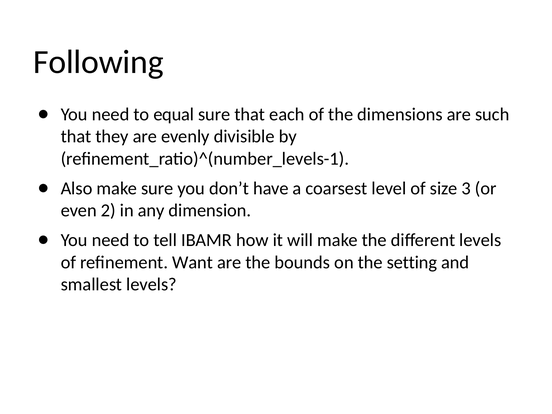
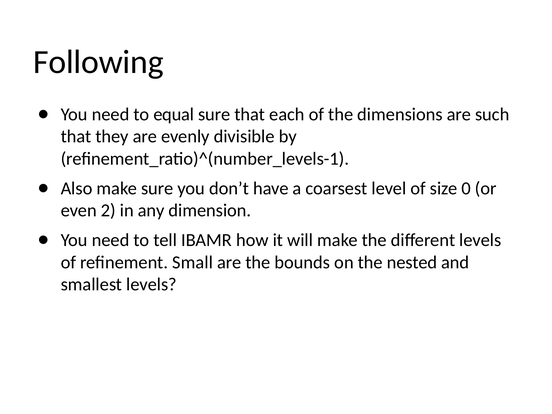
3: 3 -> 0
Want: Want -> Small
setting: setting -> nested
